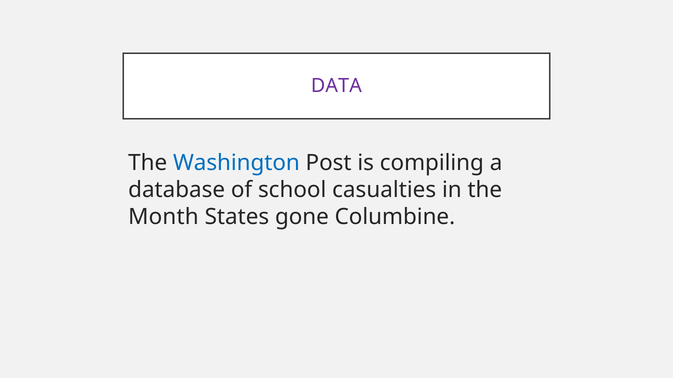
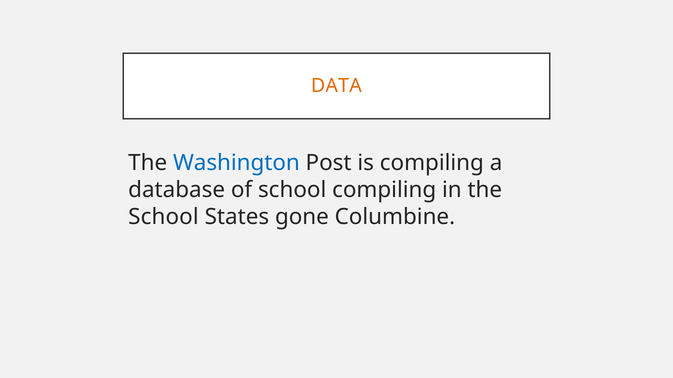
DATA colour: purple -> orange
school casualties: casualties -> compiling
Month at (163, 217): Month -> School
